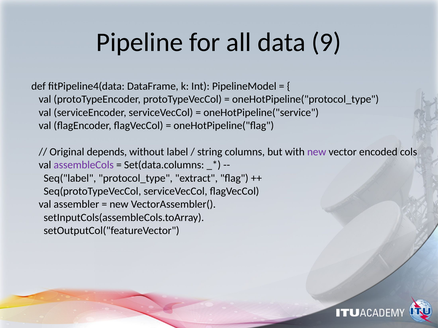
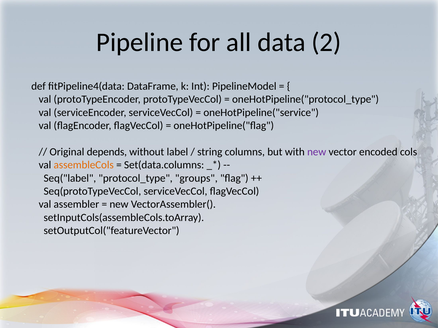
9: 9 -> 2
assembleCols colour: purple -> orange
extract: extract -> groups
